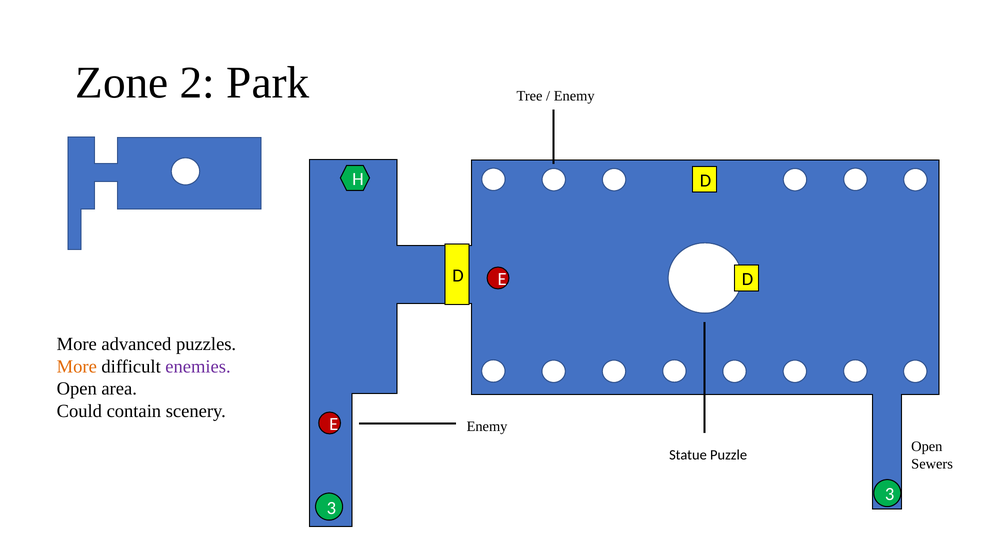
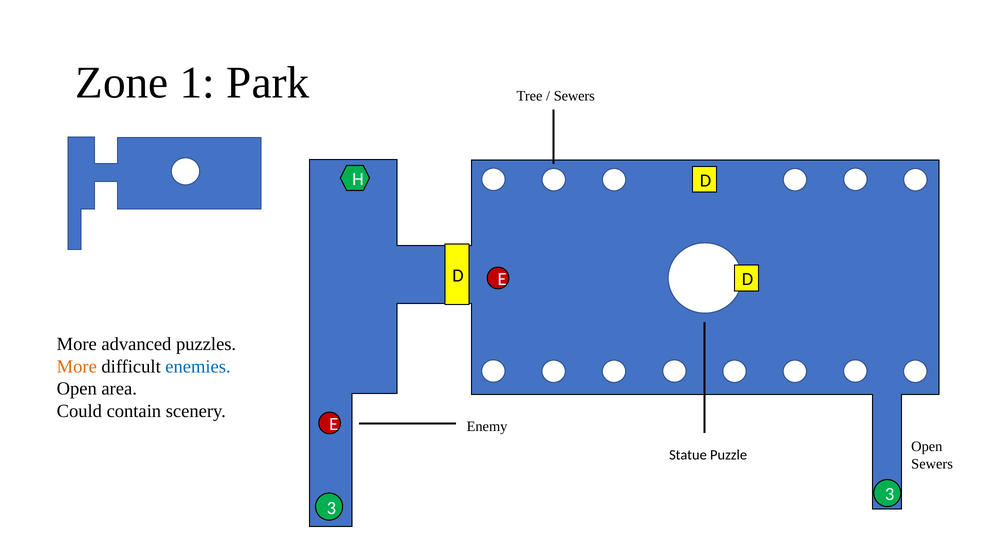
2: 2 -> 1
Enemy at (574, 96): Enemy -> Sewers
enemies colour: purple -> blue
